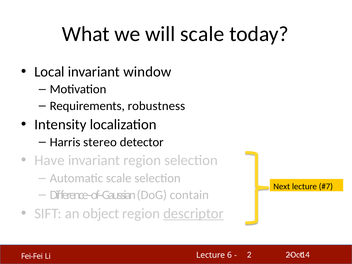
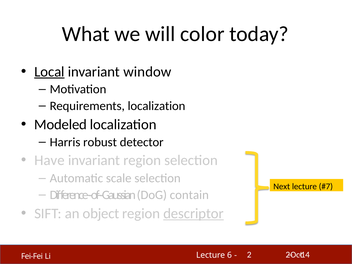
will scale: scale -> color
Local underline: none -> present
Requirements robustness: robustness -> localization
Intensity: Intensity -> Modeled
stereo: stereo -> robust
